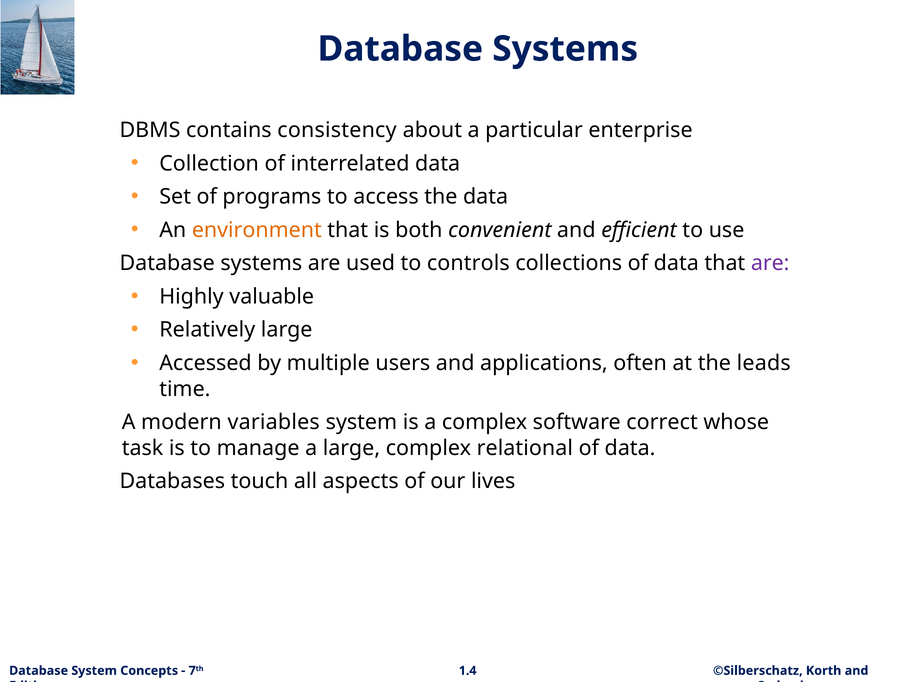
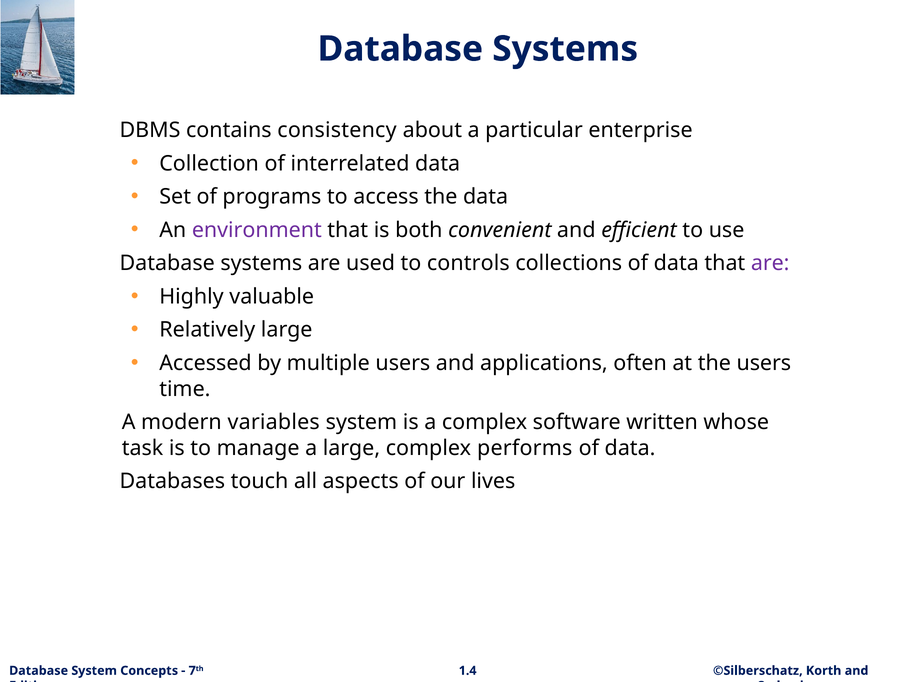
environment colour: orange -> purple
the leads: leads -> users
correct: correct -> written
relational: relational -> performs
